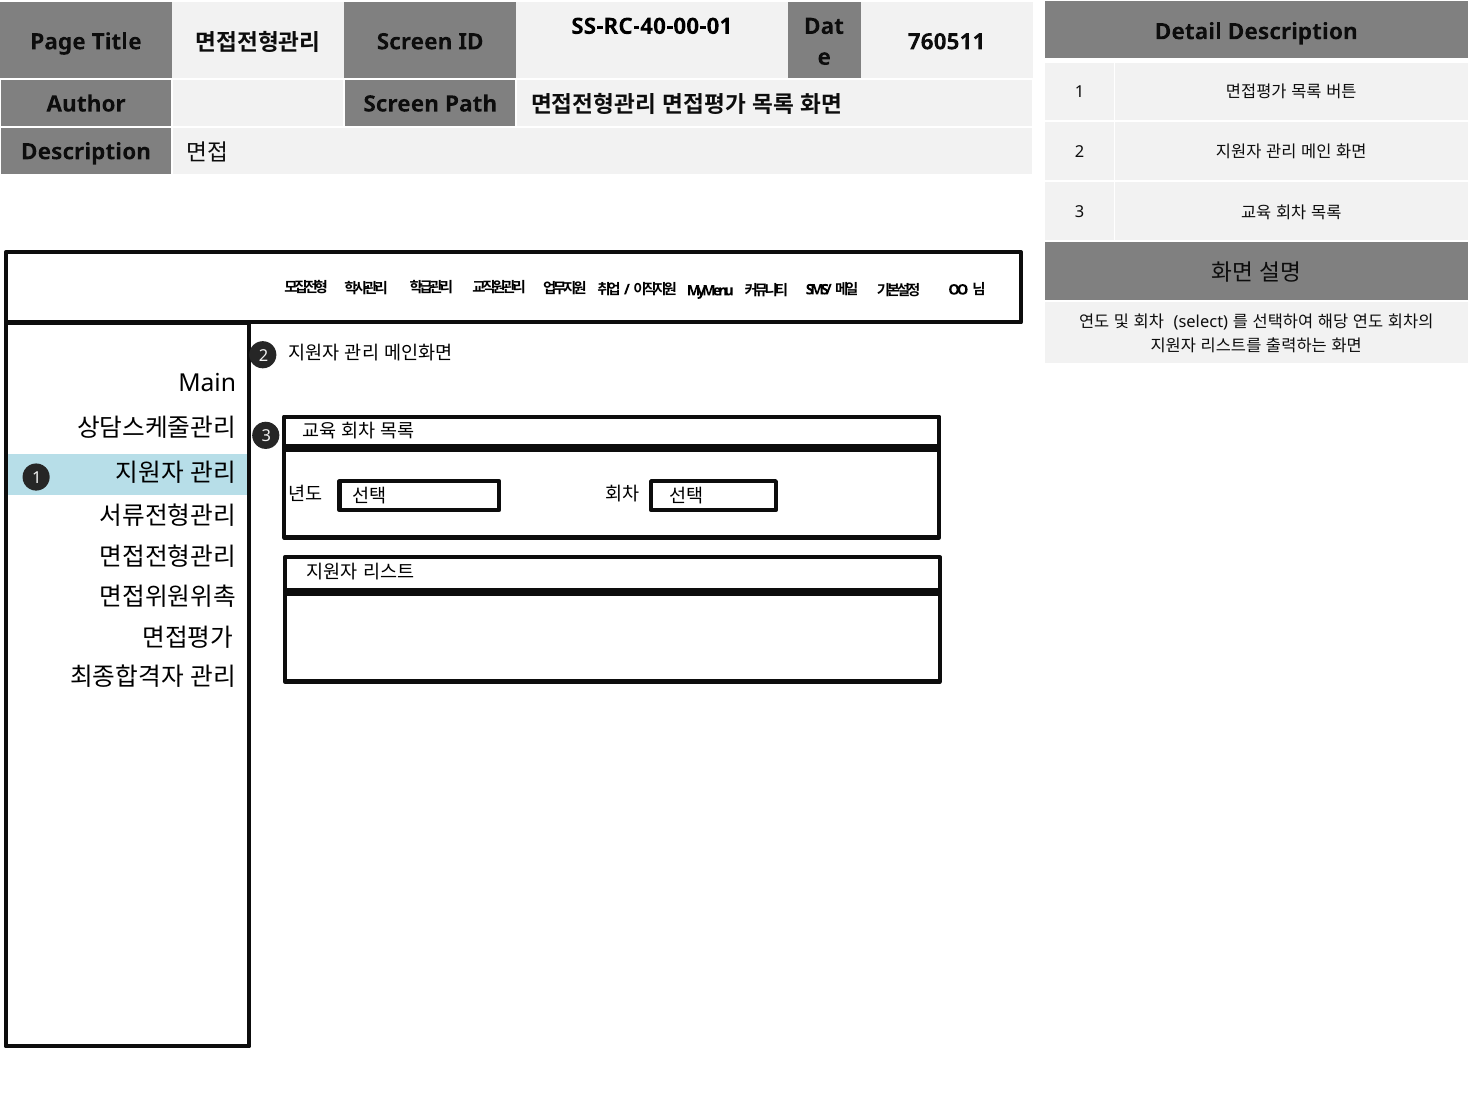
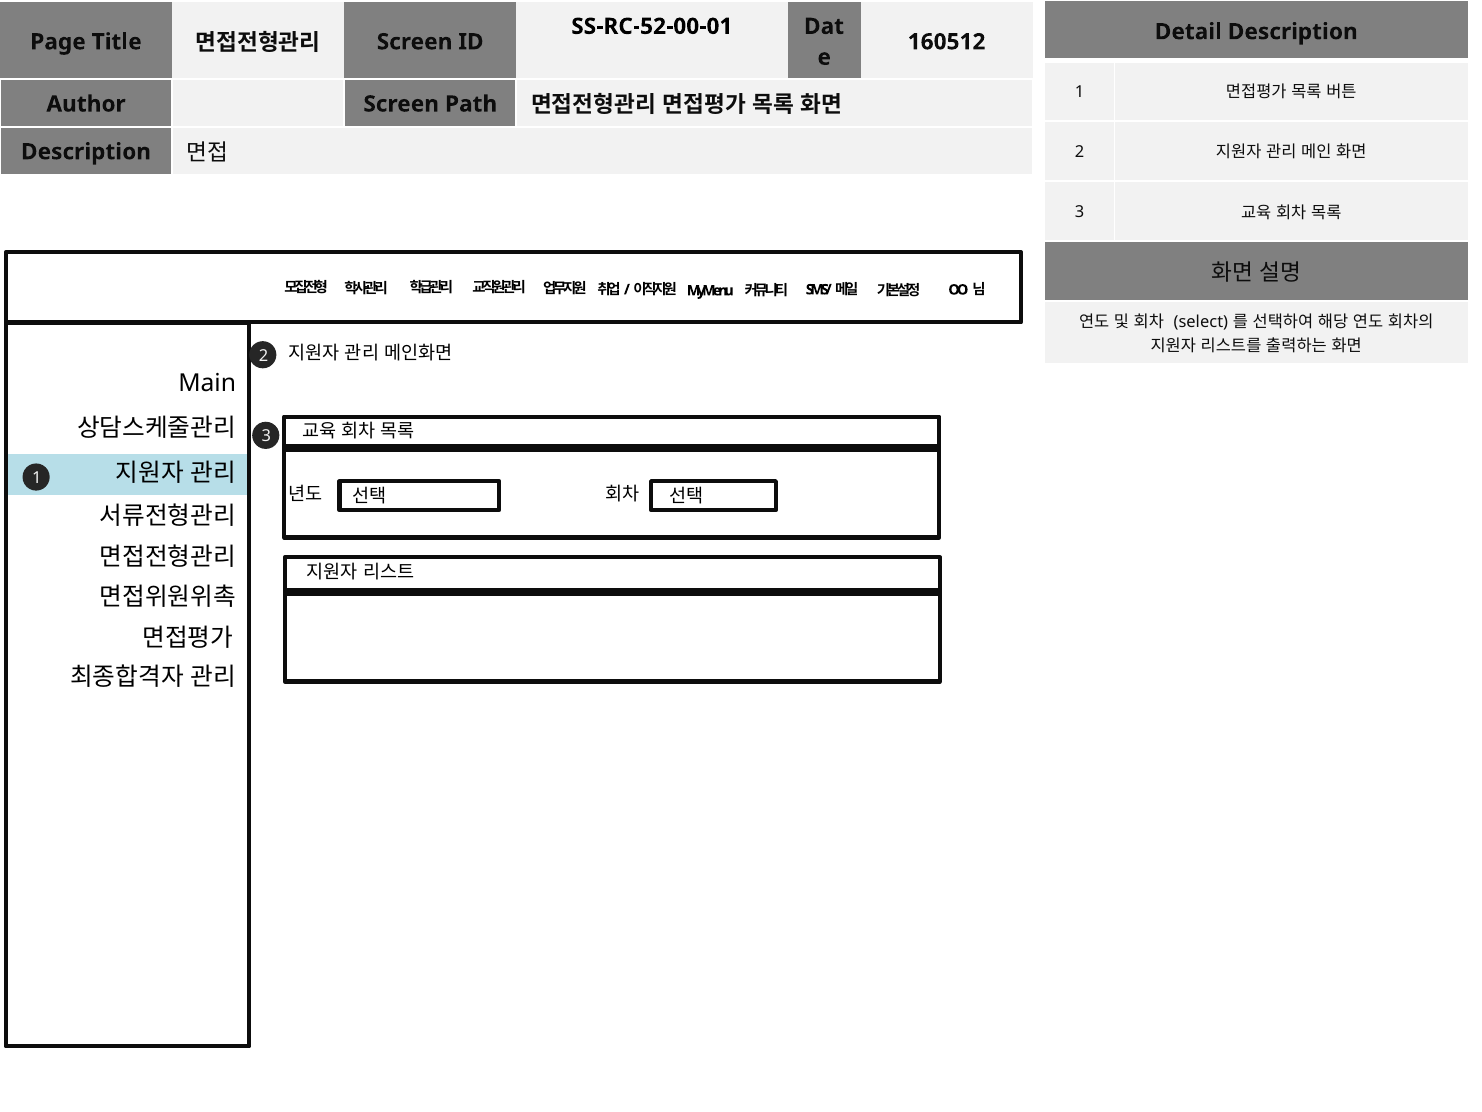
SS-RC-40-00-01: SS-RC-40-00-01 -> SS-RC-52-00-01
760511: 760511 -> 160512
